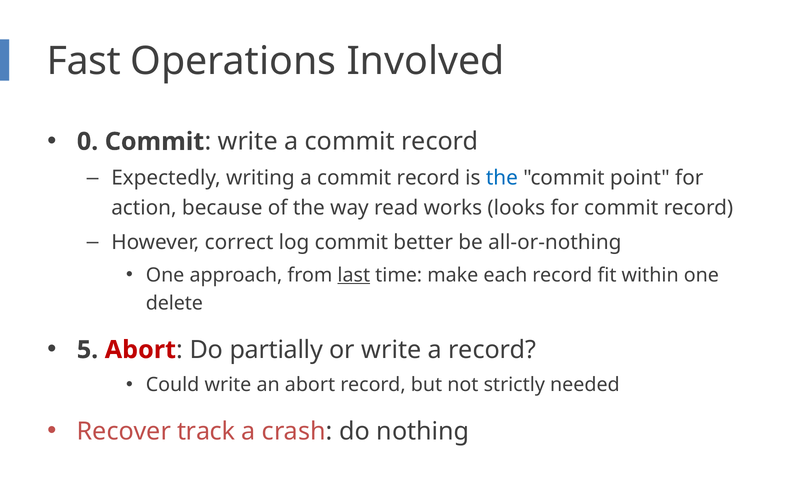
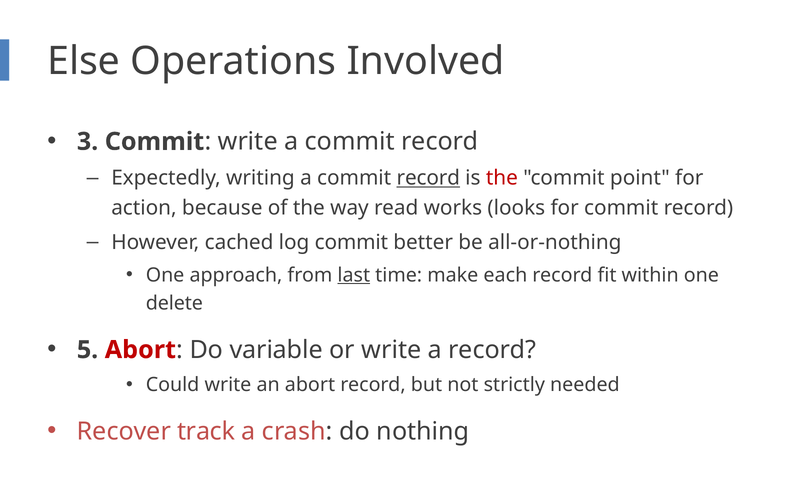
Fast: Fast -> Else
0: 0 -> 3
record at (428, 178) underline: none -> present
the at (502, 178) colour: blue -> red
correct: correct -> cached
partially: partially -> variable
